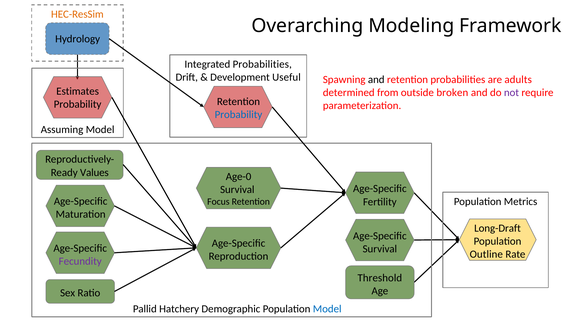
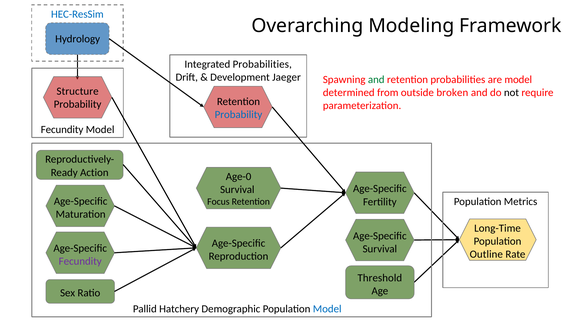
HEC-ResSim colour: orange -> blue
Useful: Useful -> Jaeger
and at (376, 80) colour: black -> green
are adults: adults -> model
Estimates: Estimates -> Structure
not colour: purple -> black
Assuming at (62, 130): Assuming -> Fecundity
Values: Values -> Action
Long-Draft: Long-Draft -> Long-Time
